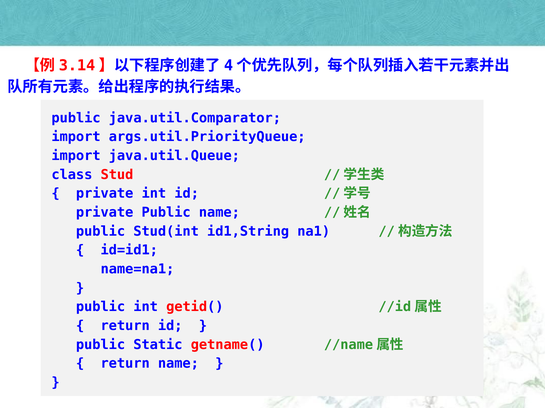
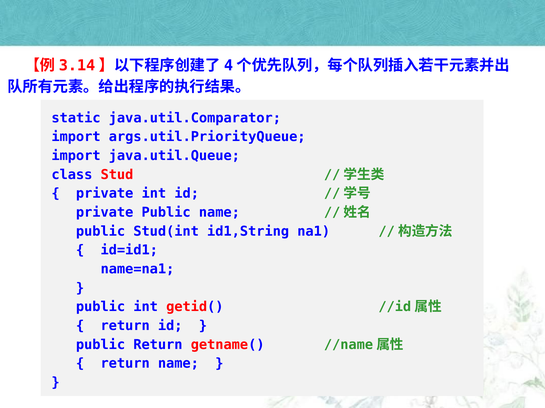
public at (76, 118): public -> static
public Static: Static -> Return
